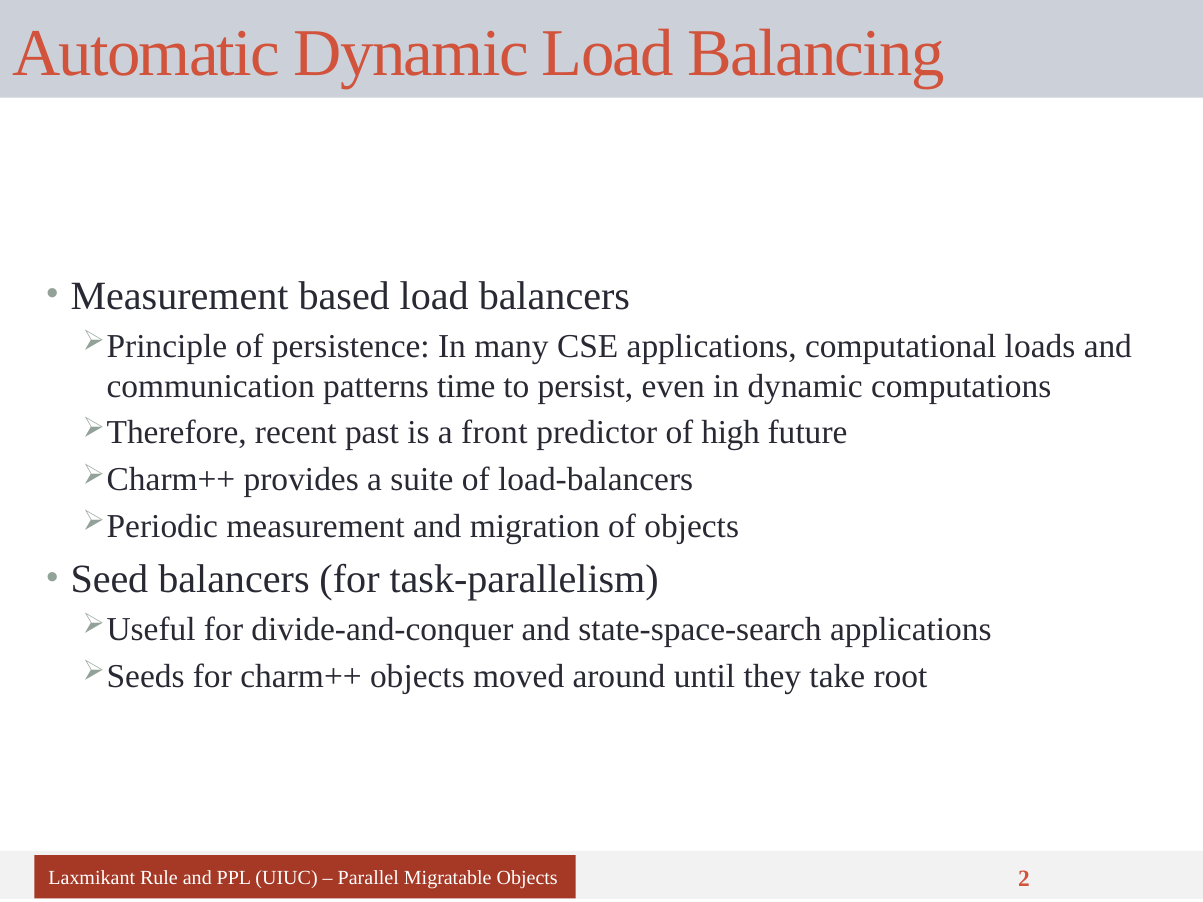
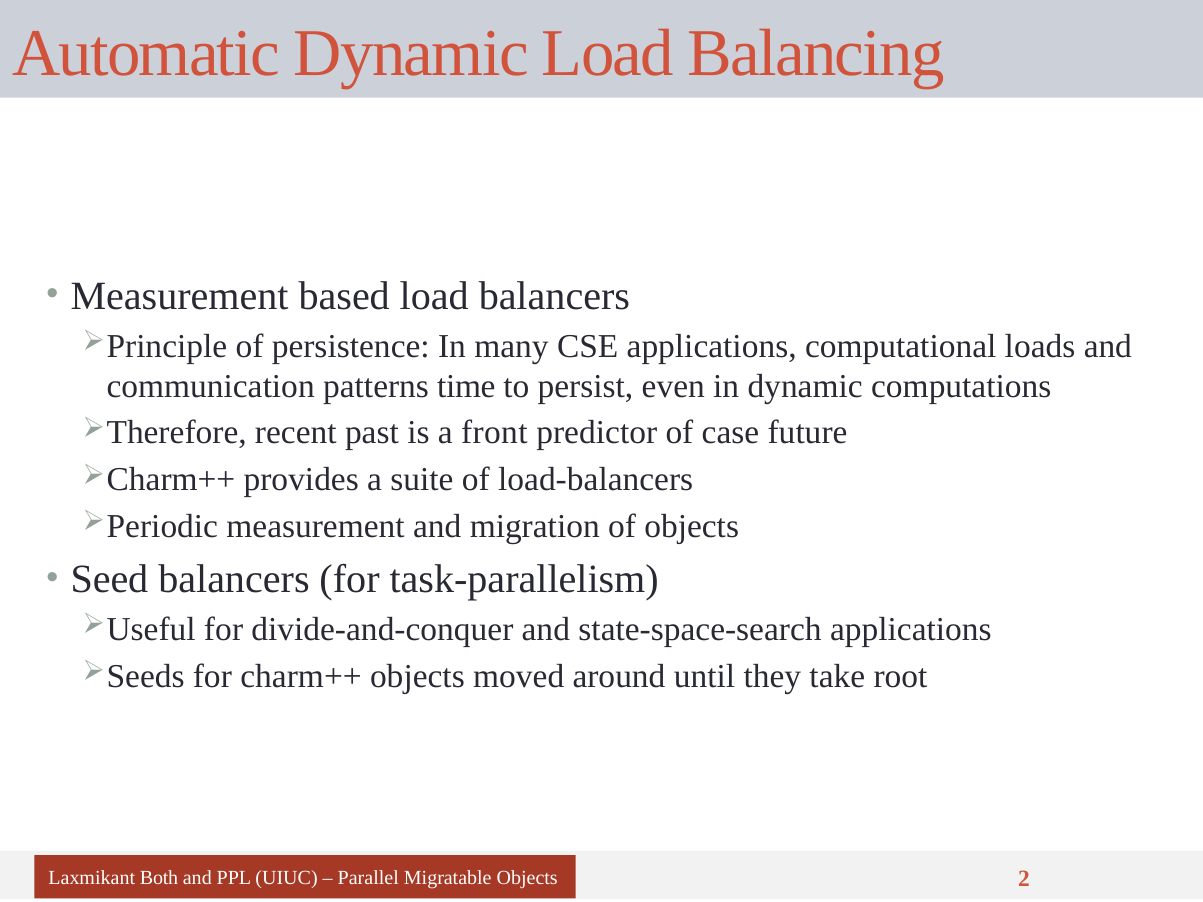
high: high -> case
Rule: Rule -> Both
